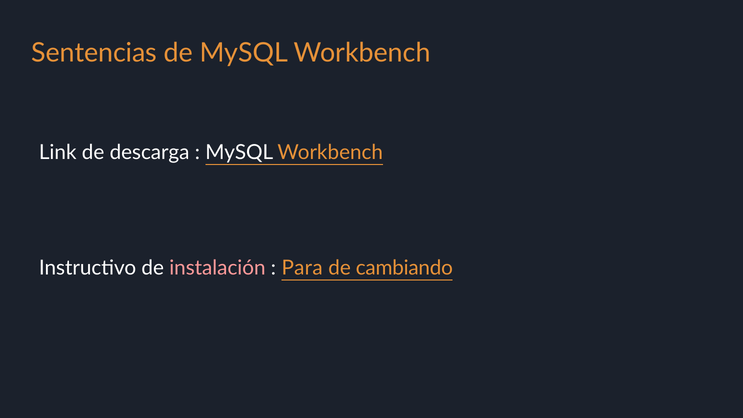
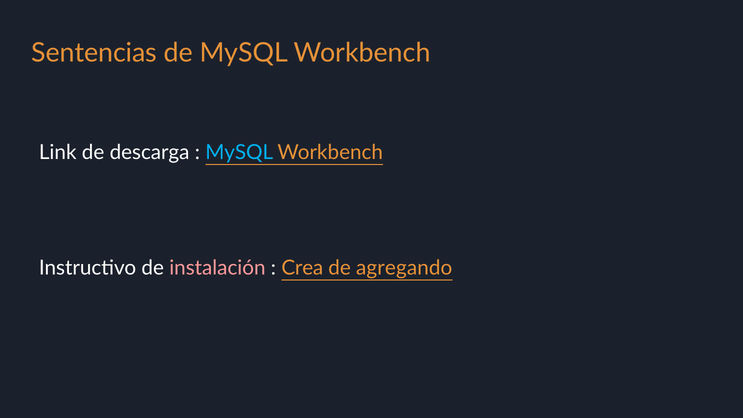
MySQL at (239, 152) colour: white -> light blue
Para: Para -> Crea
cambiando: cambiando -> agregando
